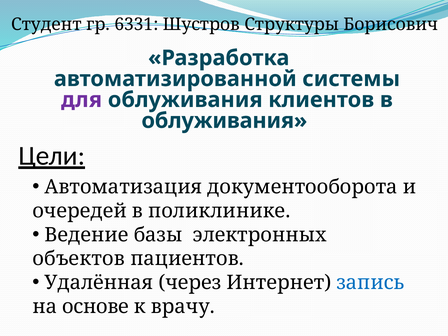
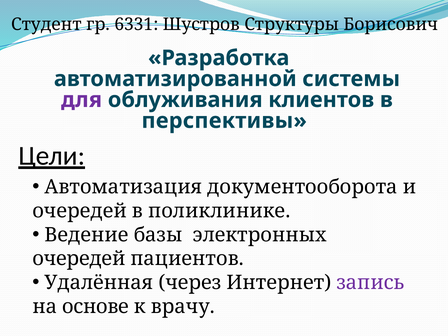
облуживания at (224, 121): облуживания -> перспективы
объектов at (79, 259): объектов -> очередей
запись colour: blue -> purple
